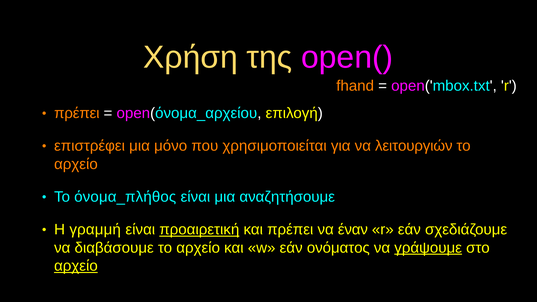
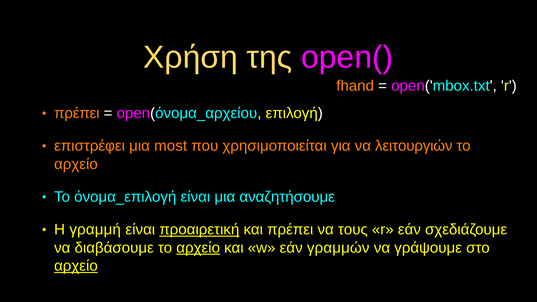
μόνο: μόνο -> most
όνομα_πλήθος: όνομα_πλήθος -> όνομα_επιλογή
έναν: έναν -> τους
αρχείο at (198, 248) underline: none -> present
ονόματος: ονόματος -> γραμμών
γράψουμε underline: present -> none
